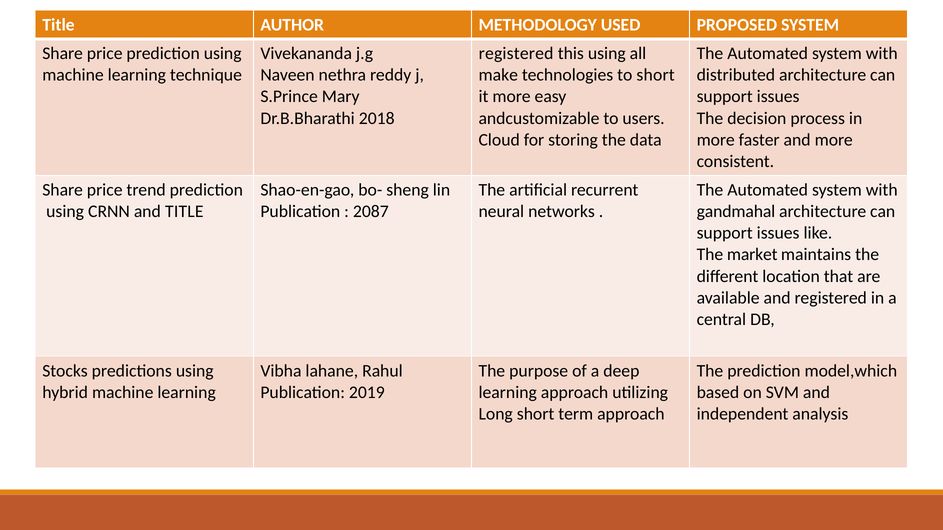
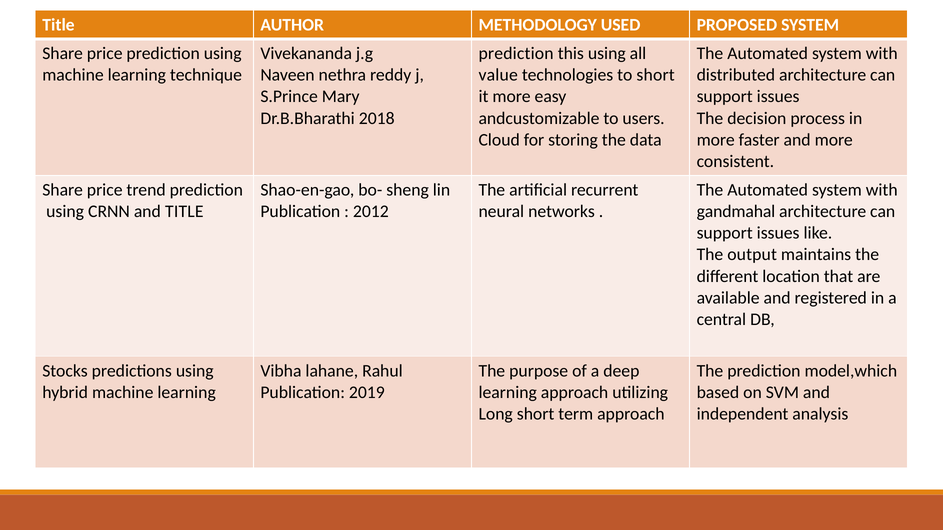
registered at (516, 54): registered -> prediction
make: make -> value
2087: 2087 -> 2012
market: market -> output
